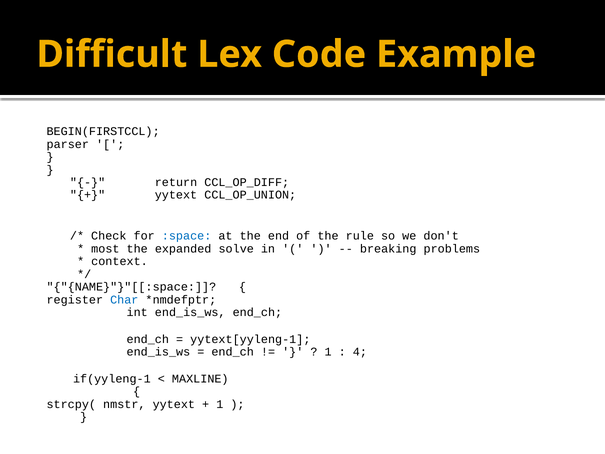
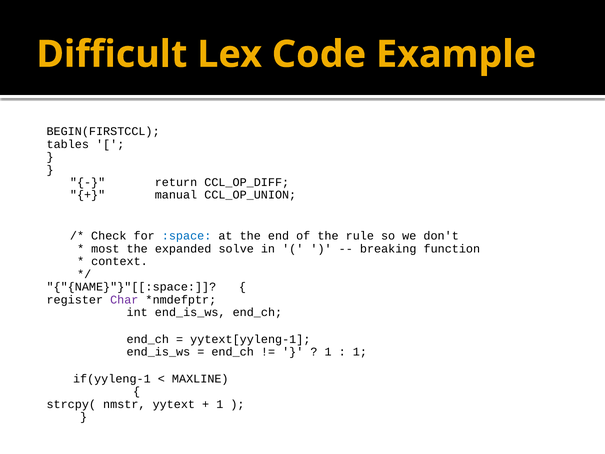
parser: parser -> tables
yytext at (176, 195): yytext -> manual
problems: problems -> function
Char colour: blue -> purple
4 at (360, 352): 4 -> 1
